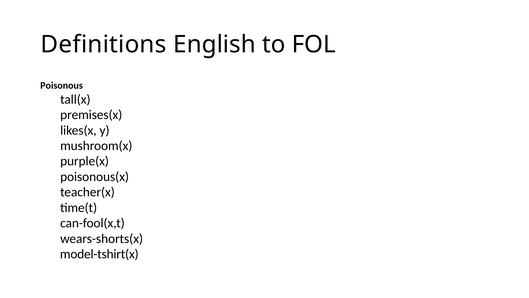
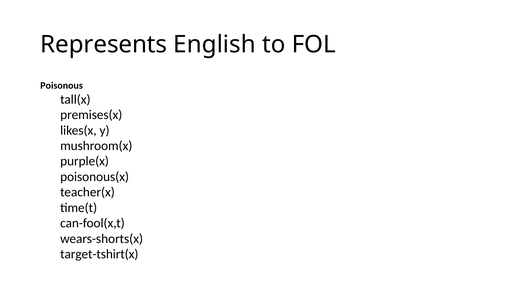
Definitions: Definitions -> Represents
model-tshirt(x: model-tshirt(x -> target-tshirt(x
